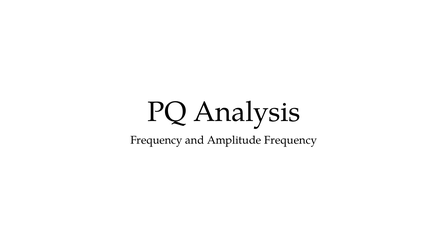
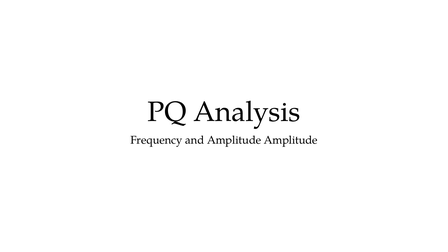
Amplitude Frequency: Frequency -> Amplitude
